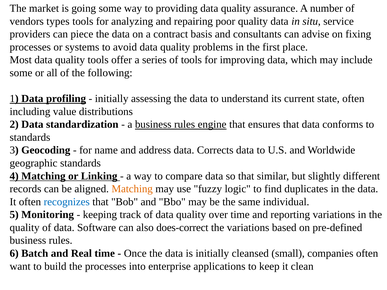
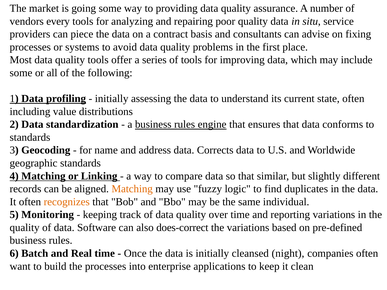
types: types -> every
recognizes colour: blue -> orange
small: small -> night
